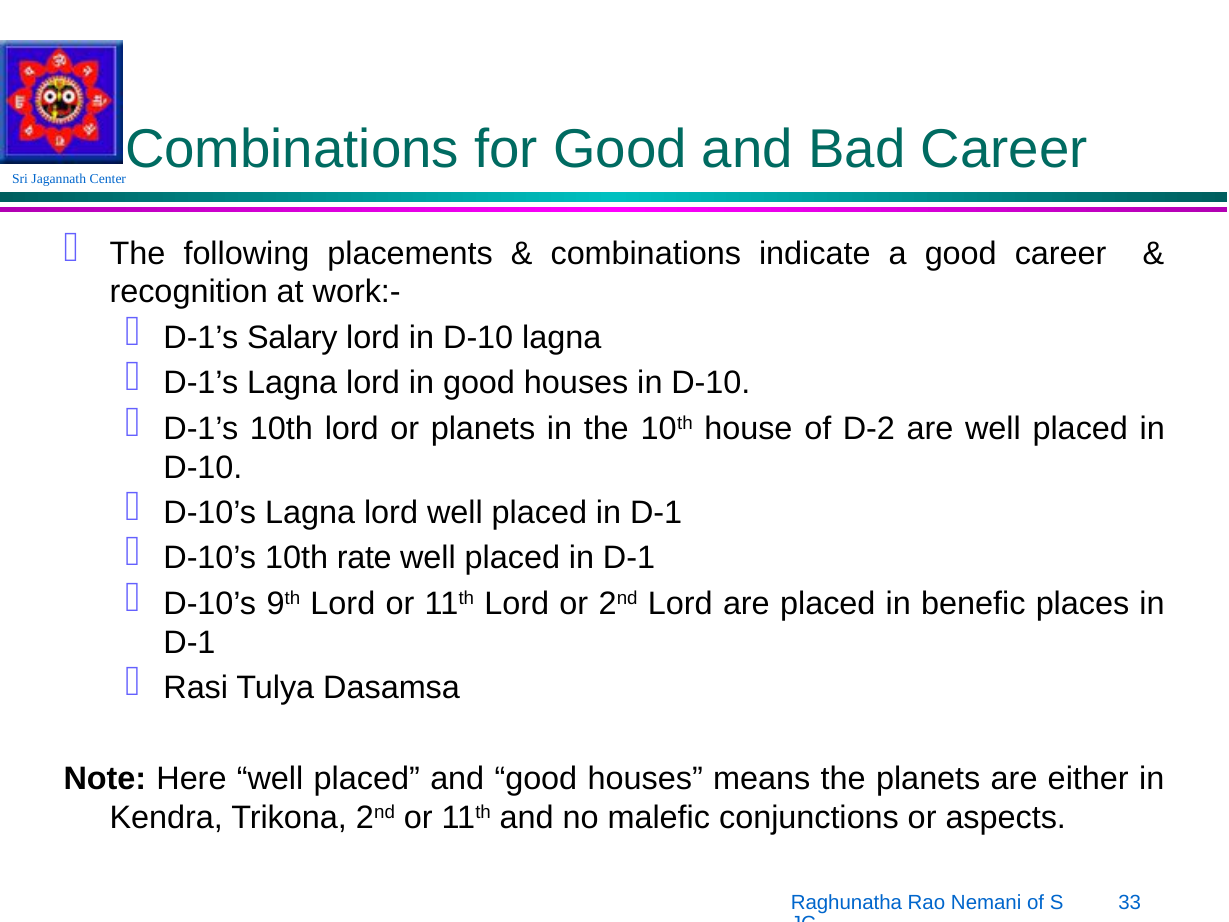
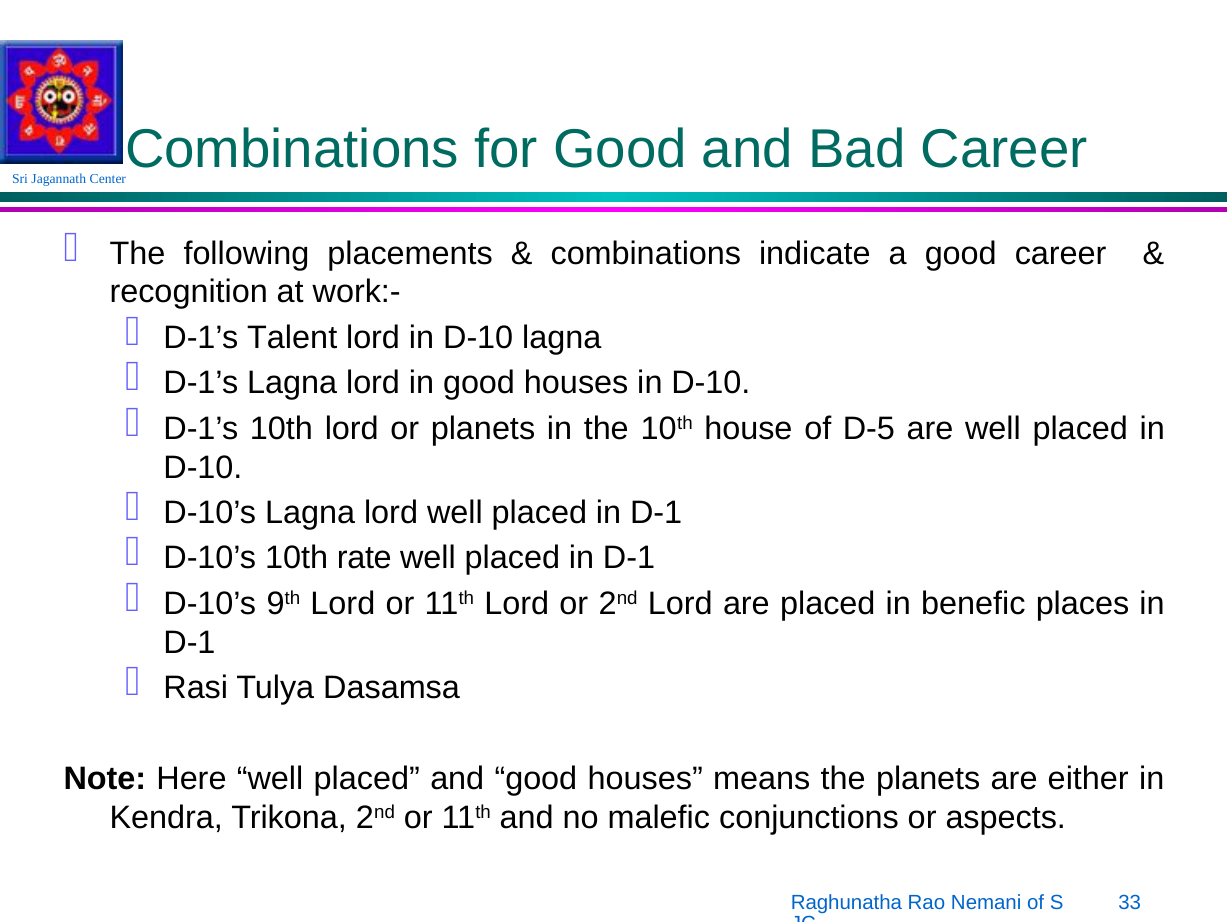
Salary: Salary -> Talent
D-2: D-2 -> D-5
